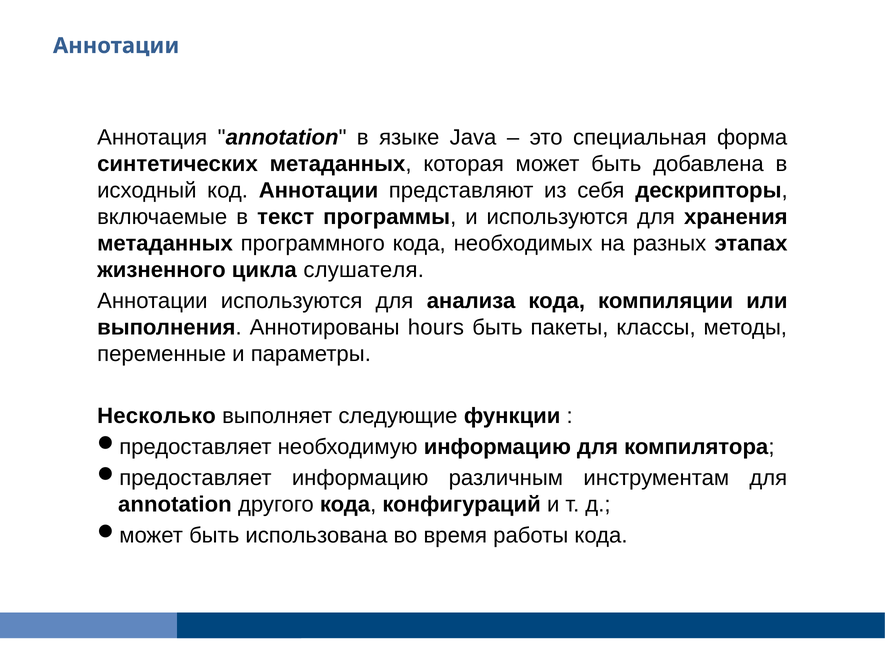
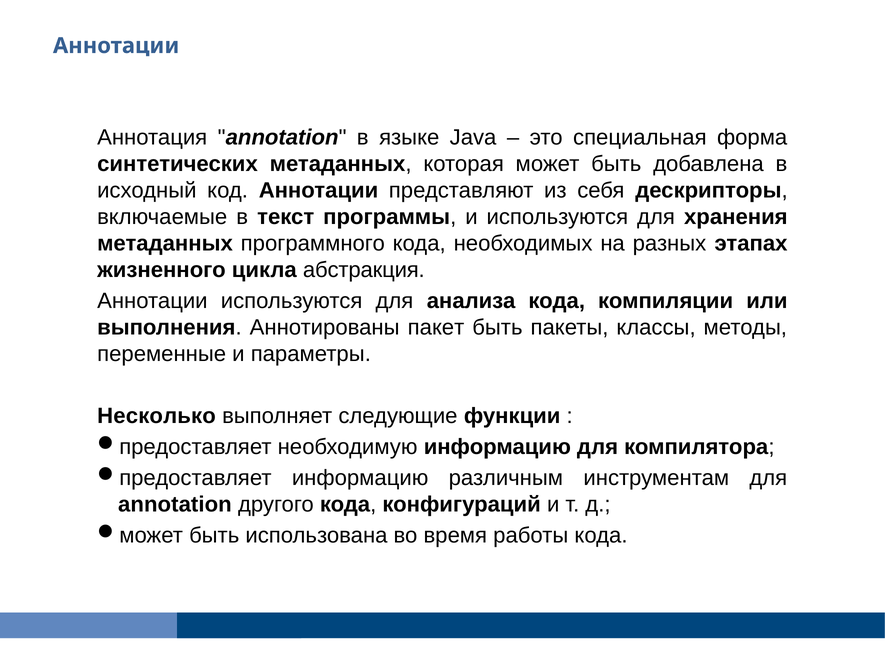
слушателя: слушателя -> абстракция
hours: hours -> пакет
